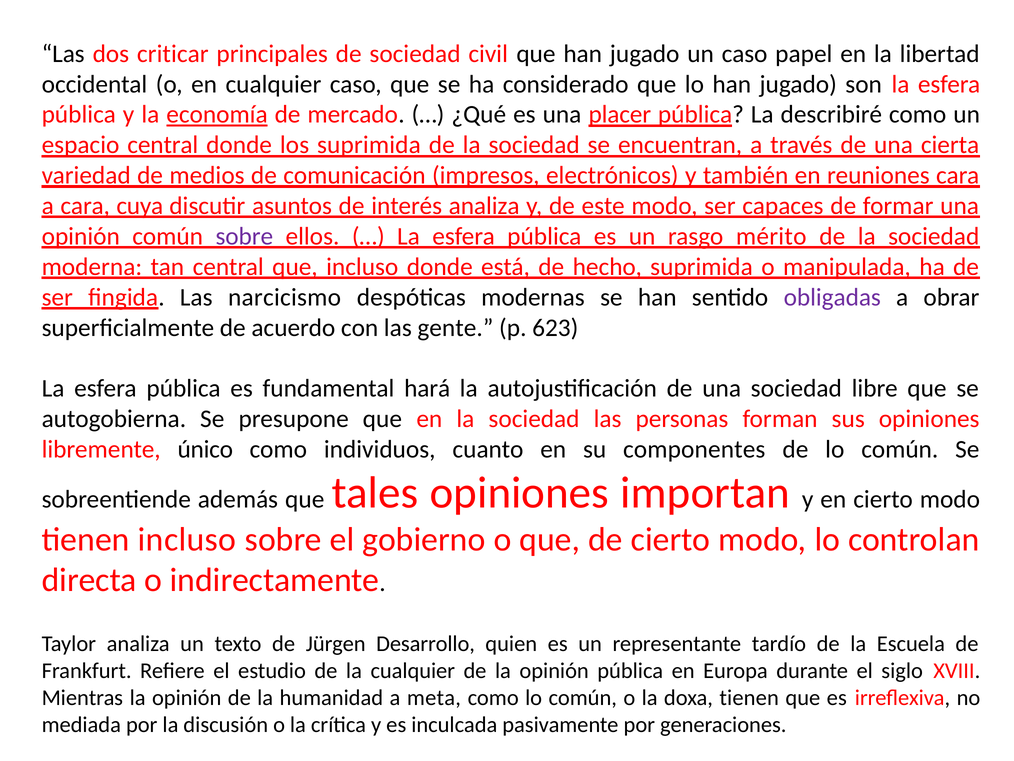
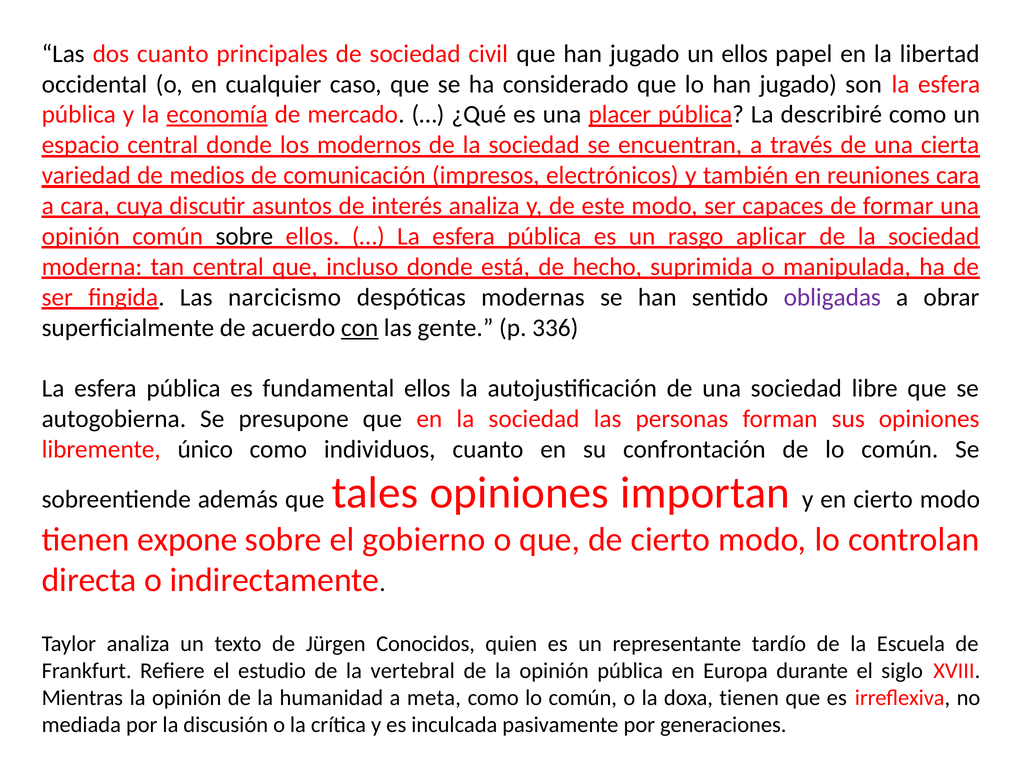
dos criticar: criticar -> cuanto
un caso: caso -> ellos
los suprimida: suprimida -> modernos
sobre at (244, 236) colour: purple -> black
mérito: mérito -> aplicar
con underline: none -> present
623: 623 -> 336
fundamental hará: hará -> ellos
componentes: componentes -> confrontación
tienen incluso: incluso -> expone
Desarrollo: Desarrollo -> Conocidos
la cualquier: cualquier -> vertebral
